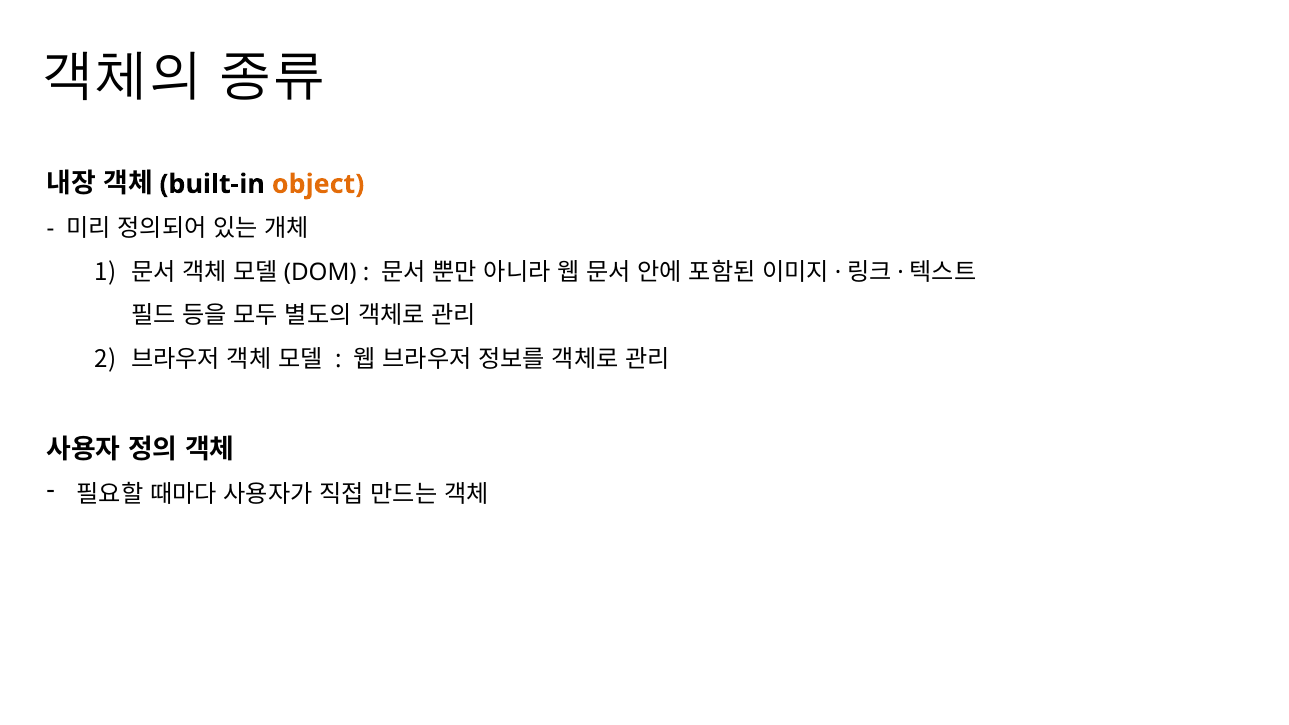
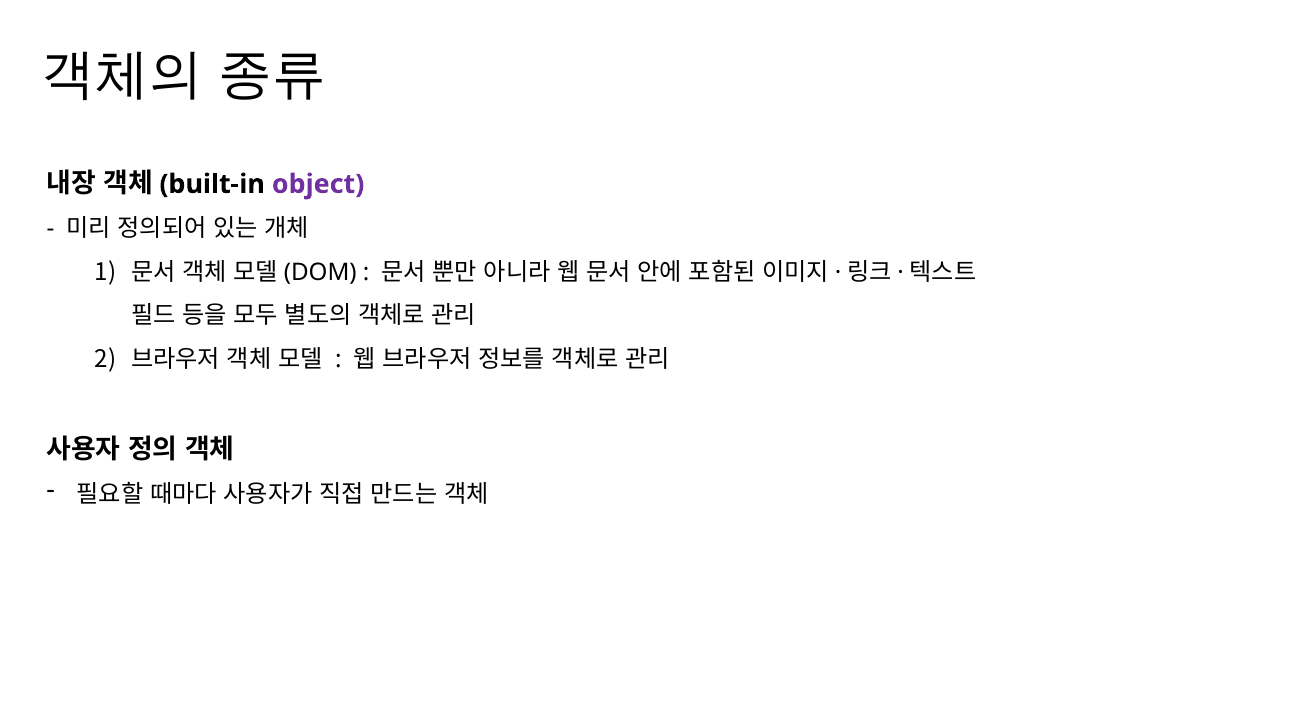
object colour: orange -> purple
